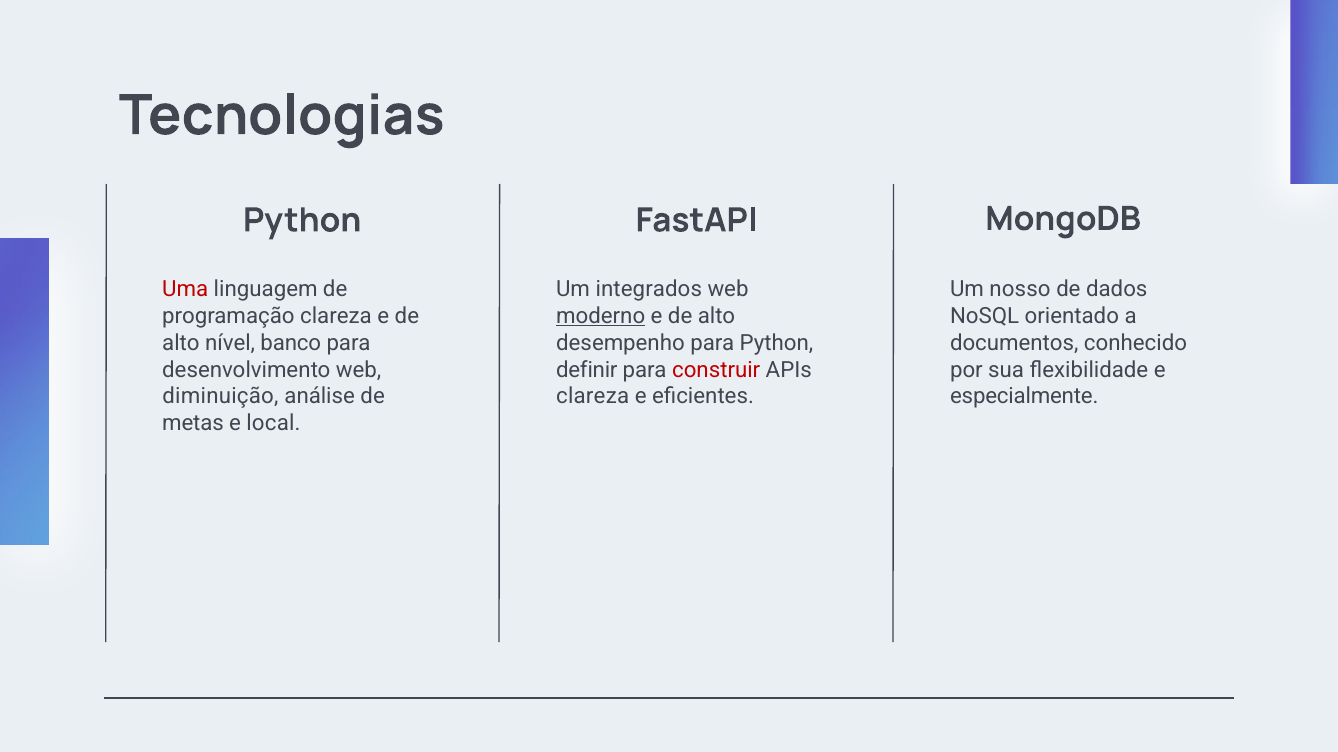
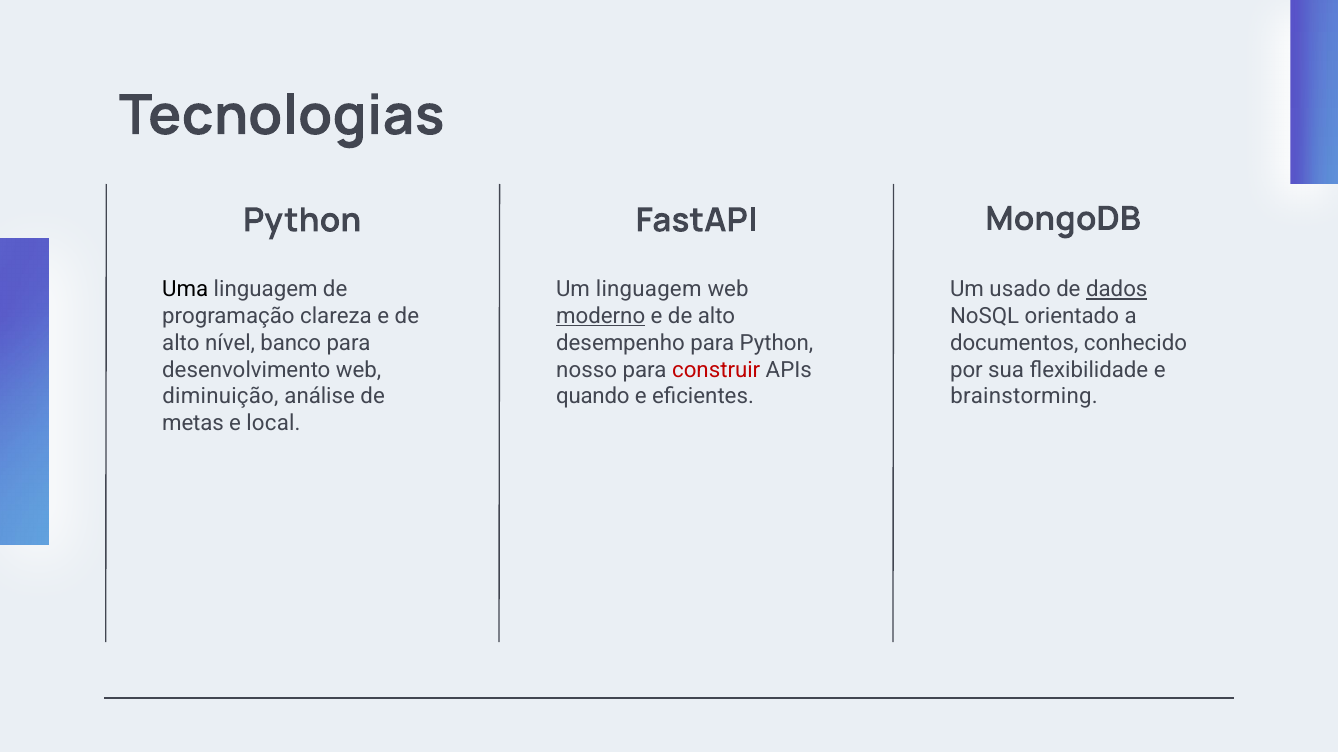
Uma colour: red -> black
Um integrados: integrados -> linguagem
nosso: nosso -> usado
dados underline: none -> present
definir: definir -> nosso
clareza at (593, 397): clareza -> quando
especialmente: especialmente -> brainstorming
